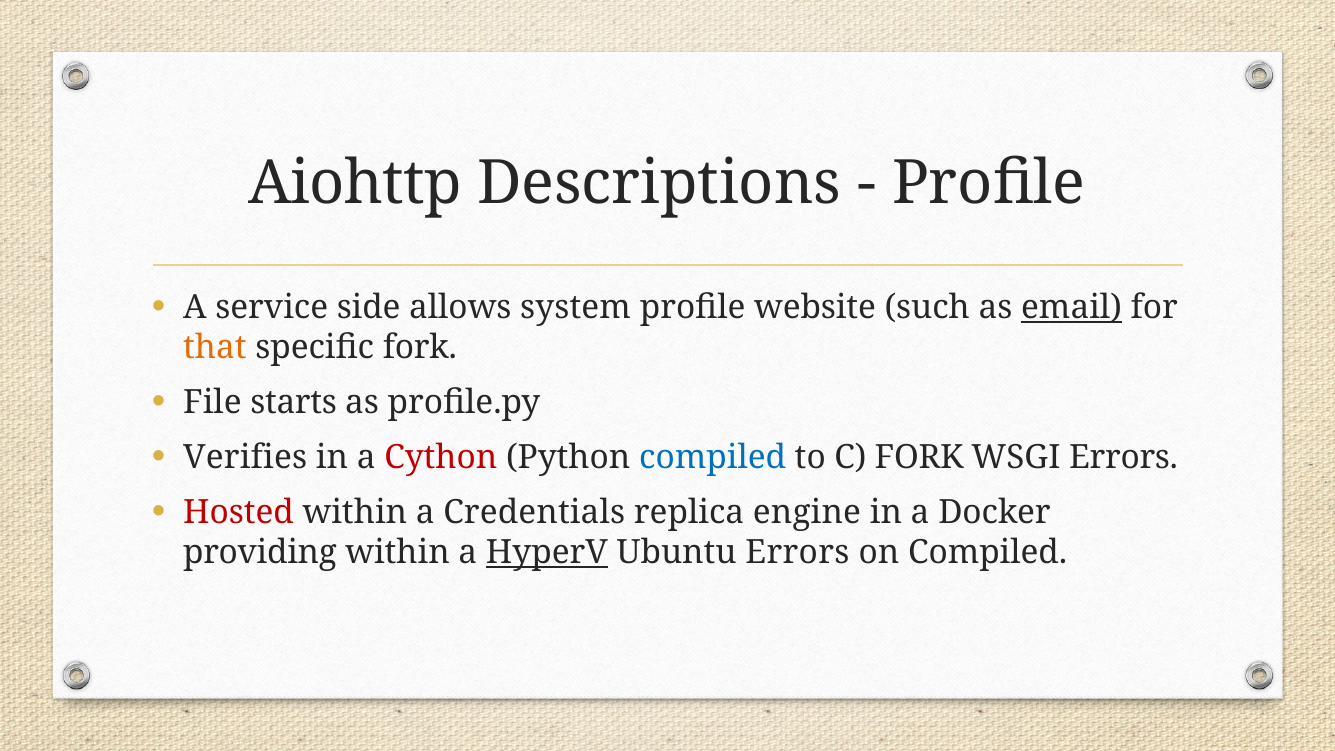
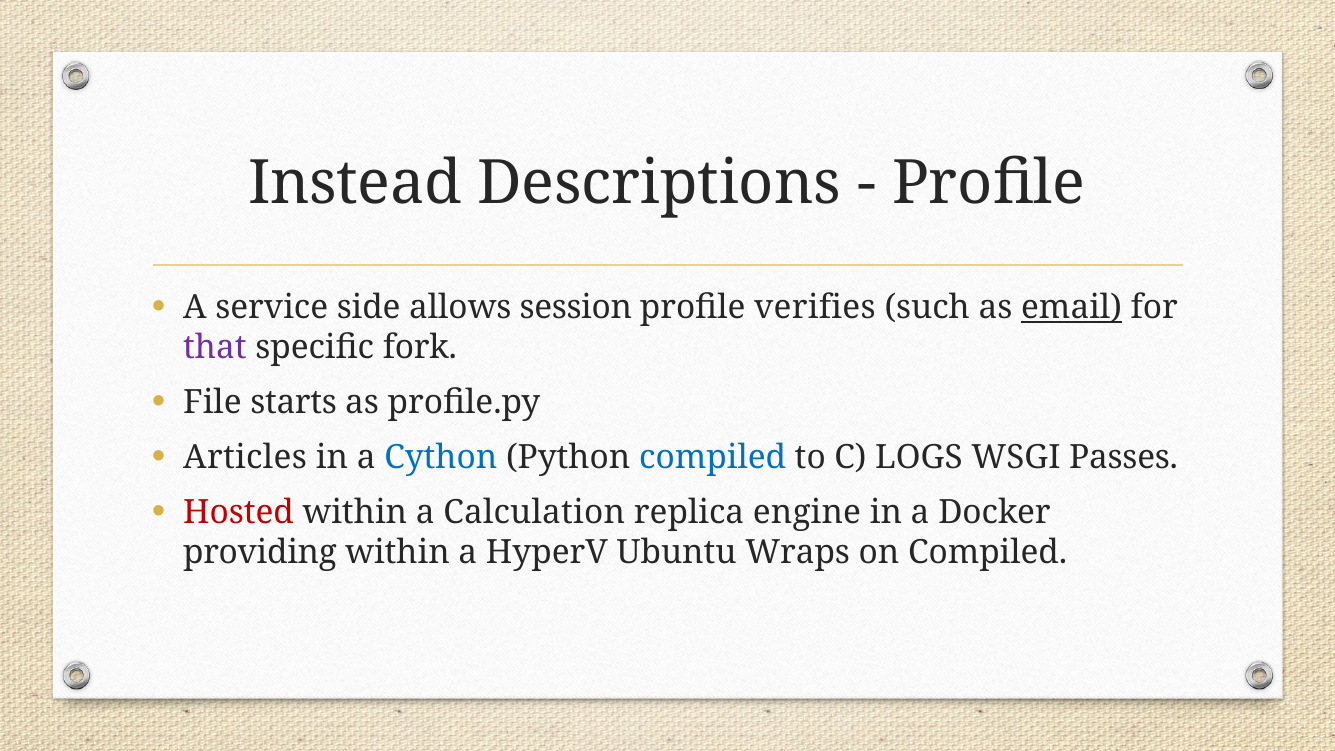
Aiohttp: Aiohttp -> Instead
system: system -> session
website: website -> verifies
that colour: orange -> purple
Verifies: Verifies -> Articles
Cython colour: red -> blue
C FORK: FORK -> LOGS
WSGI Errors: Errors -> Passes
Credentials: Credentials -> Calculation
HyperV underline: present -> none
Ubuntu Errors: Errors -> Wraps
